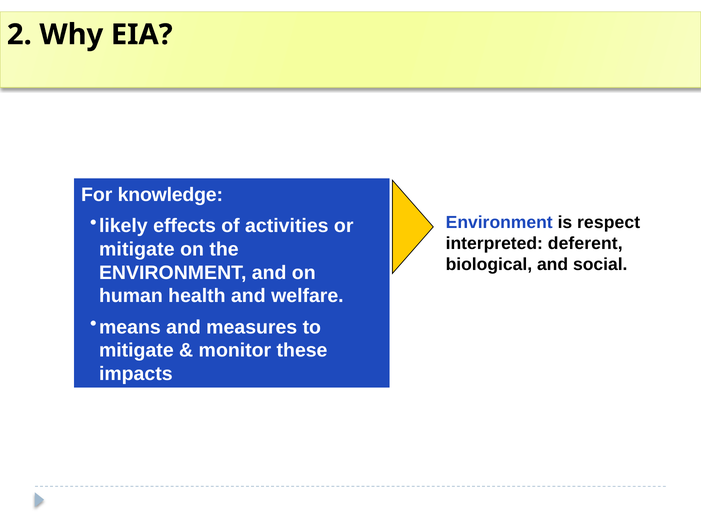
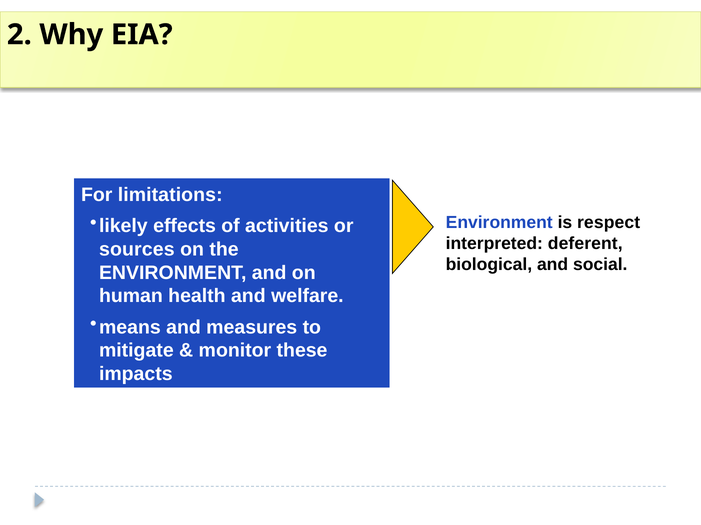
knowledge: knowledge -> limitations
mitigate at (137, 250): mitigate -> sources
